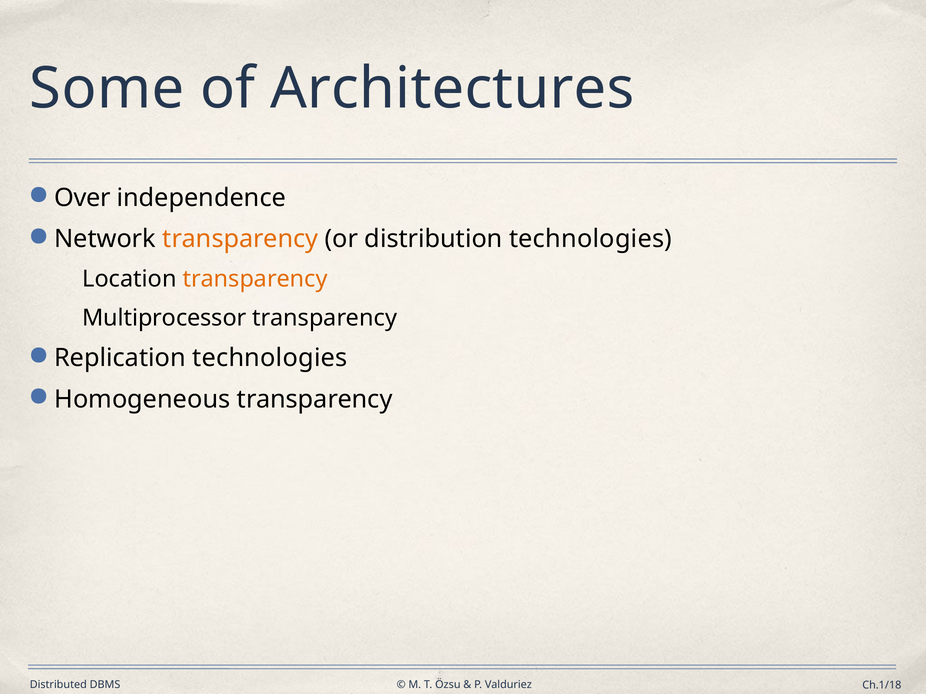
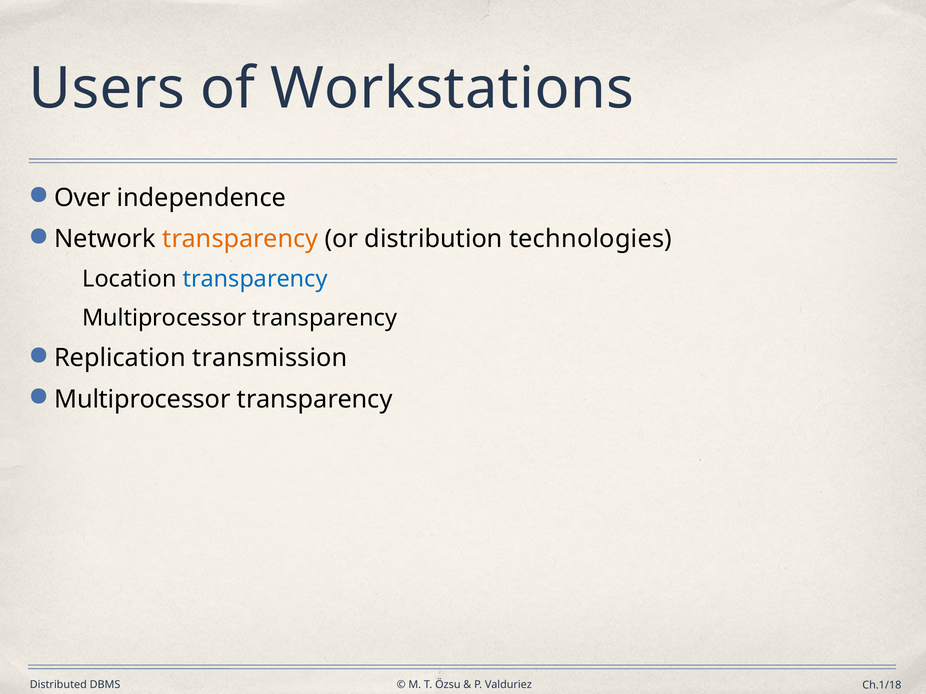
Some: Some -> Users
Architectures: Architectures -> Workstations
transparency at (255, 279) colour: orange -> blue
Replication technologies: technologies -> transmission
Homogeneous at (142, 400): Homogeneous -> Multiprocessor
